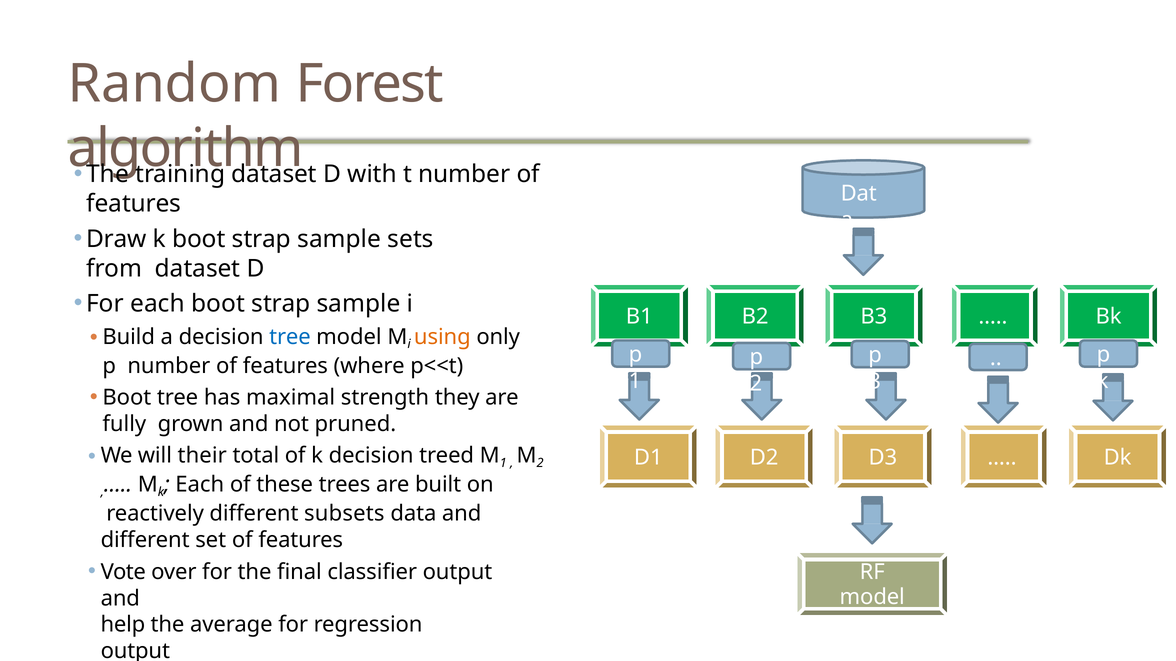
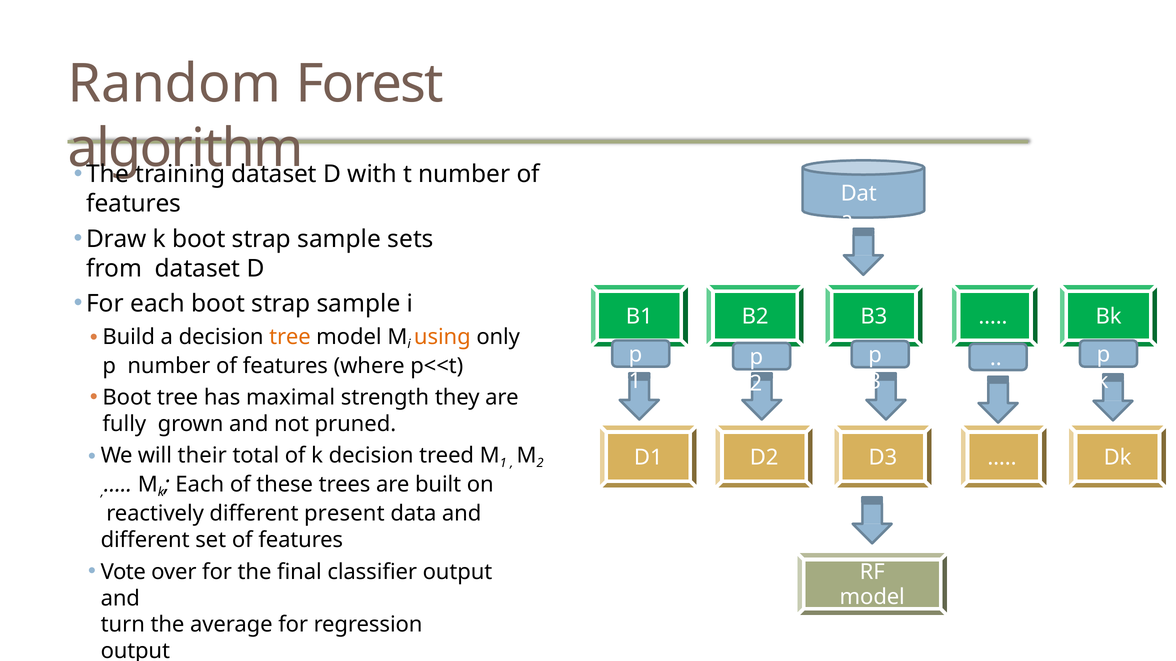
tree at (290, 337) colour: blue -> orange
subsets: subsets -> present
help: help -> turn
